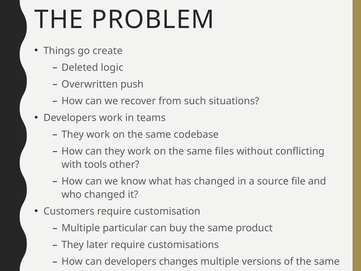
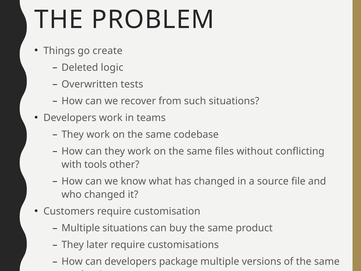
push: push -> tests
Multiple particular: particular -> situations
changes: changes -> package
